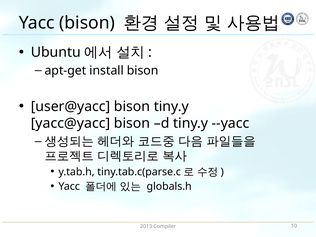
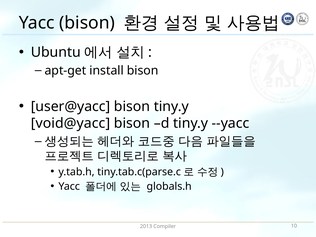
yacc@yacc: yacc@yacc -> void@yacc
